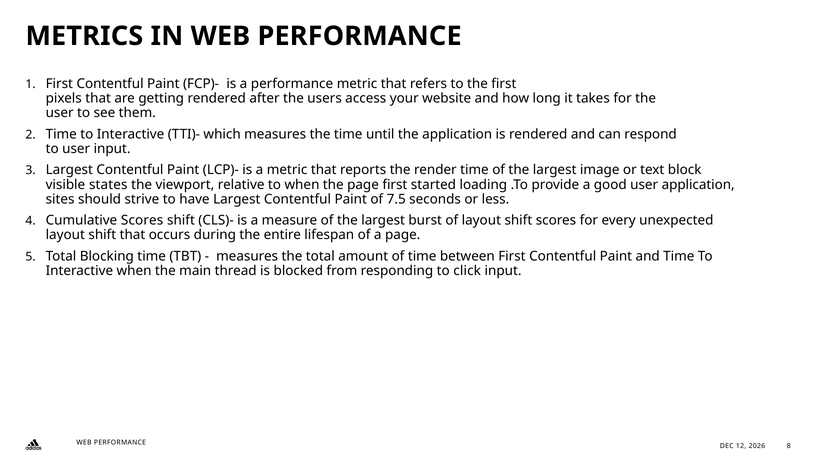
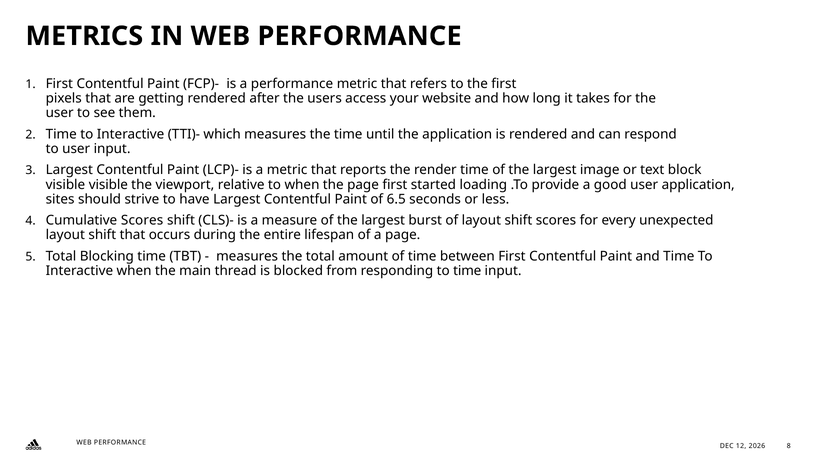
visible states: states -> visible
7.5: 7.5 -> 6.5
to click: click -> time
